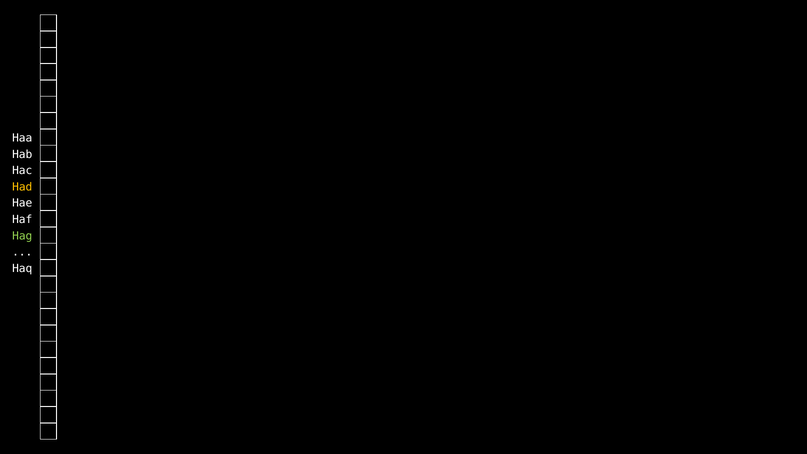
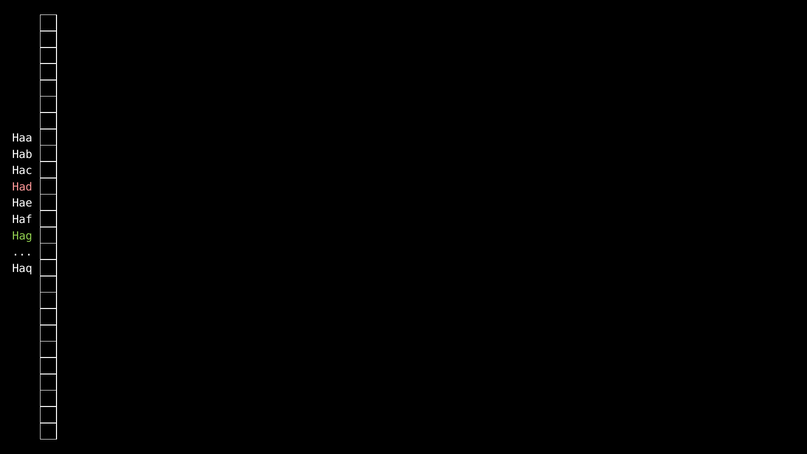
Had colour: yellow -> pink
